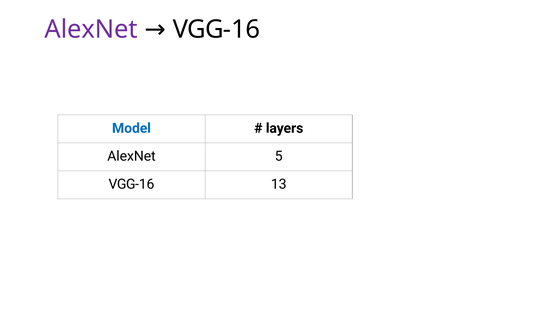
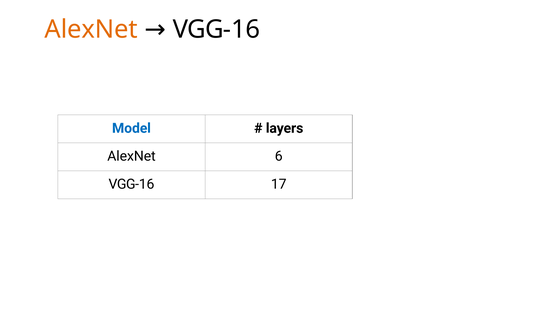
AlexNet at (91, 29) colour: purple -> orange
5: 5 -> 6
13: 13 -> 17
